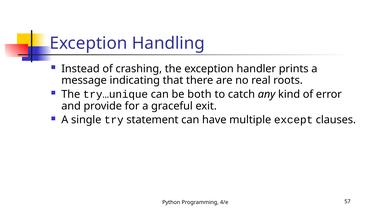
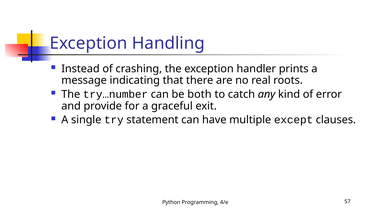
try…unique: try…unique -> try…number
